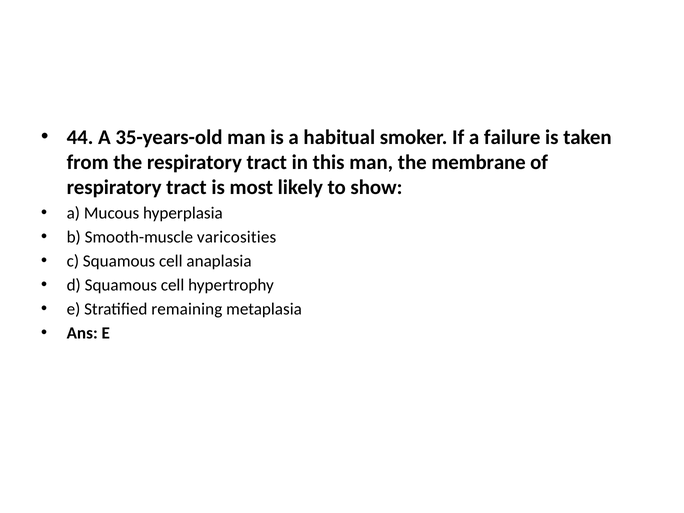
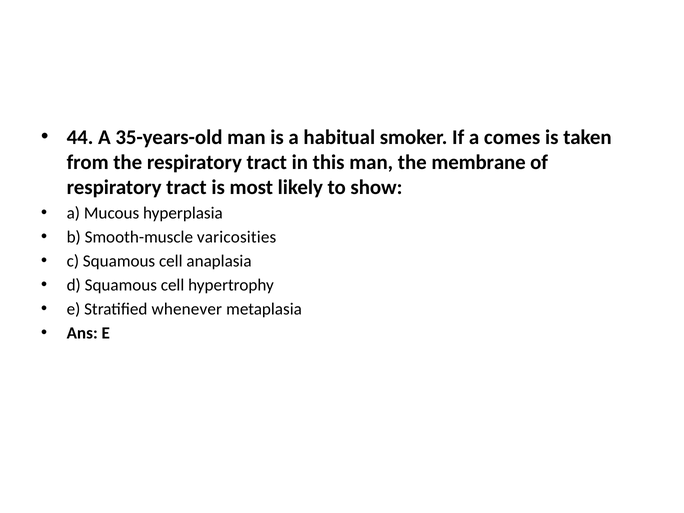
failure: failure -> comes
remaining: remaining -> whenever
